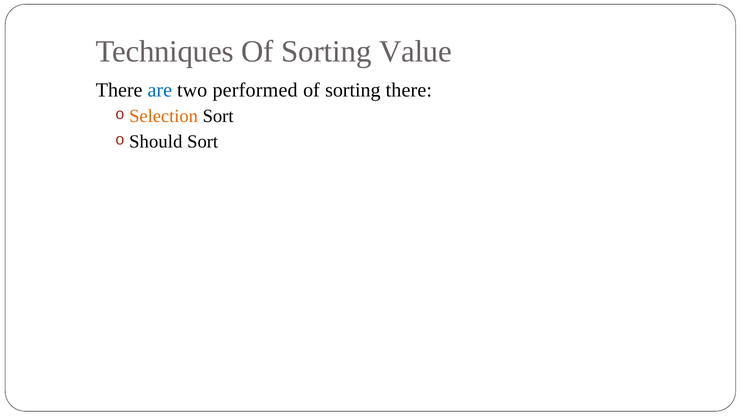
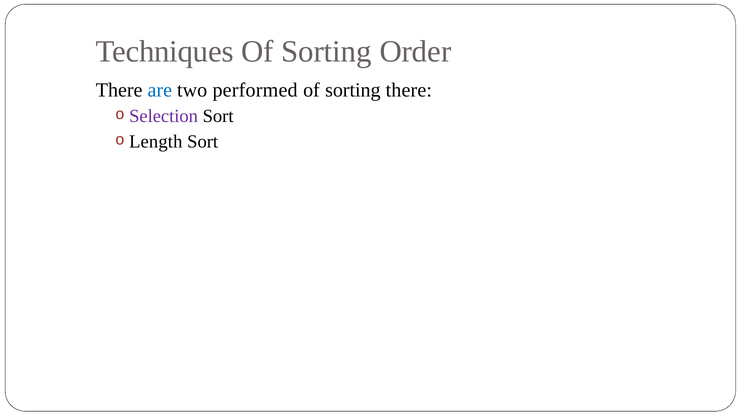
Value: Value -> Order
Selection colour: orange -> purple
Should: Should -> Length
